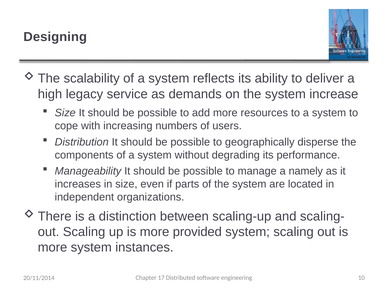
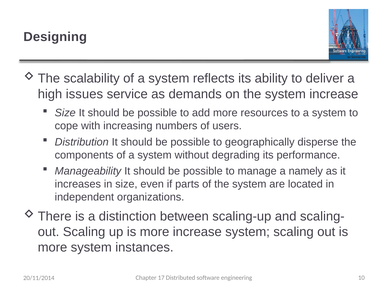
legacy: legacy -> issues
more provided: provided -> increase
